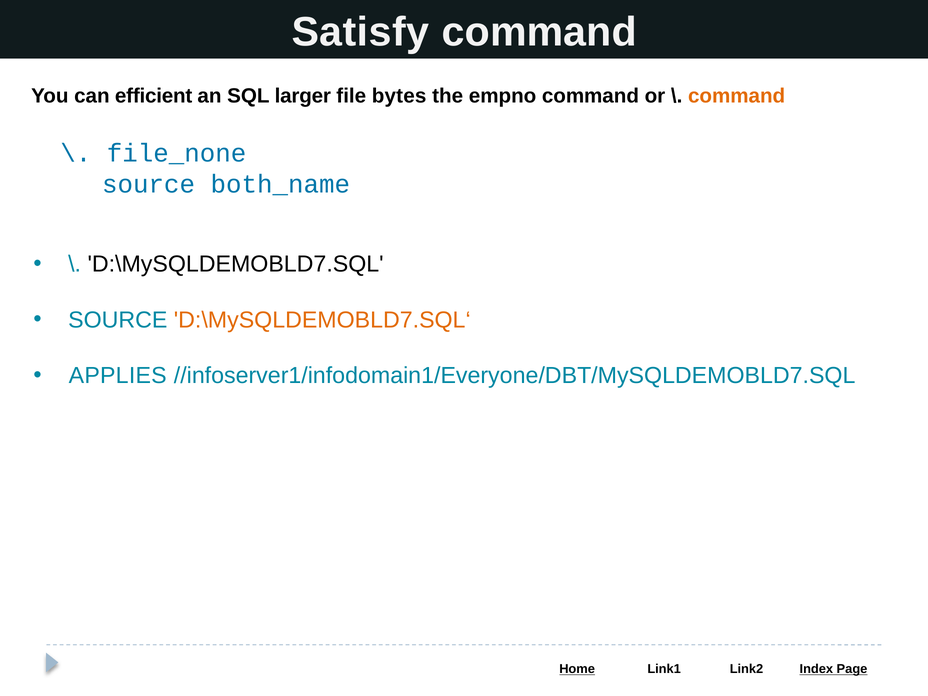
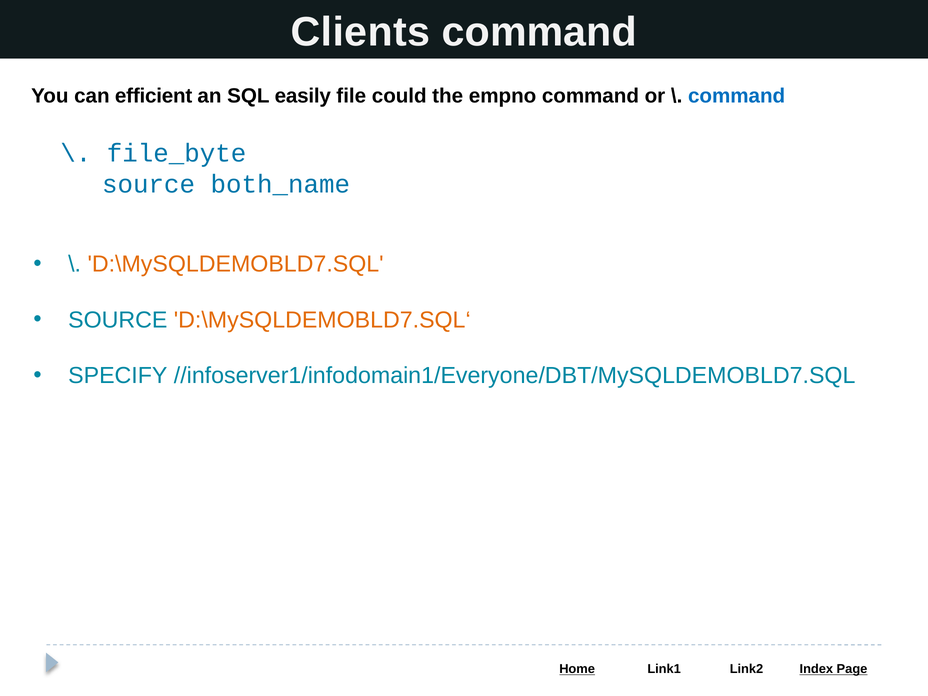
Satisfy: Satisfy -> Clients
larger: larger -> easily
bytes: bytes -> could
command at (737, 96) colour: orange -> blue
file_none: file_none -> file_byte
D:\MySQLDEMOBLD7.SQL colour: black -> orange
APPLIES: APPLIES -> SPECIFY
